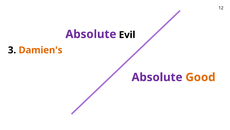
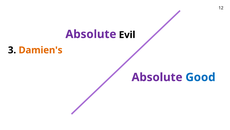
Good colour: orange -> blue
